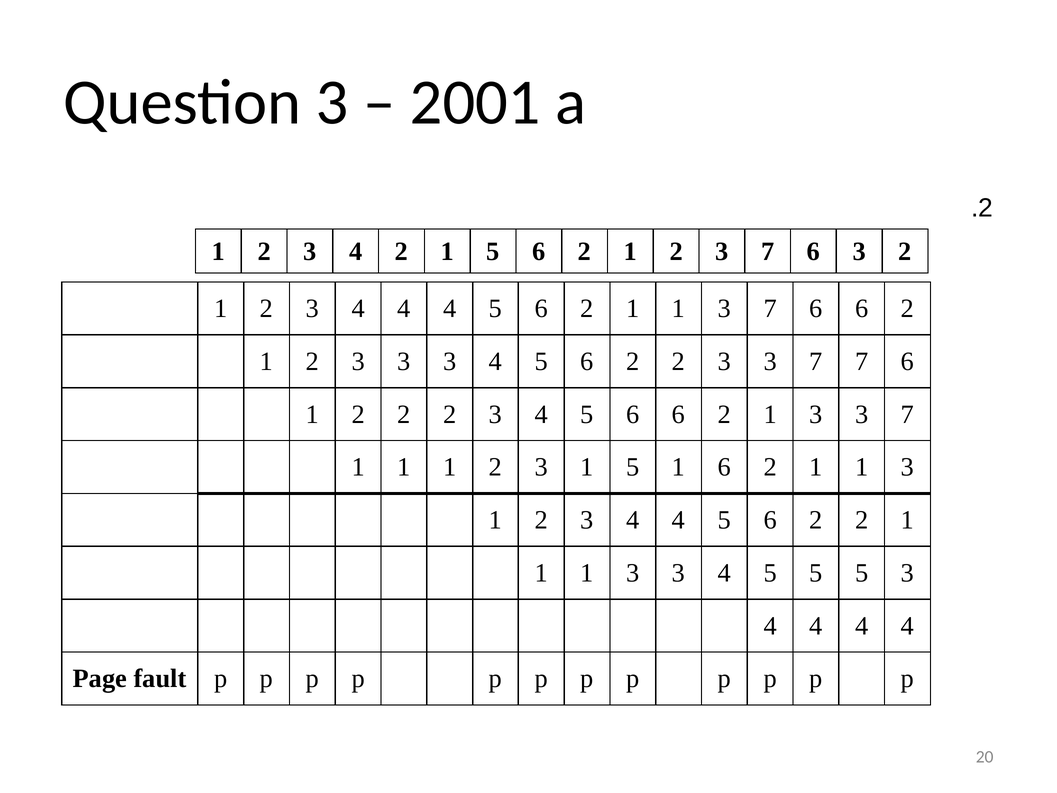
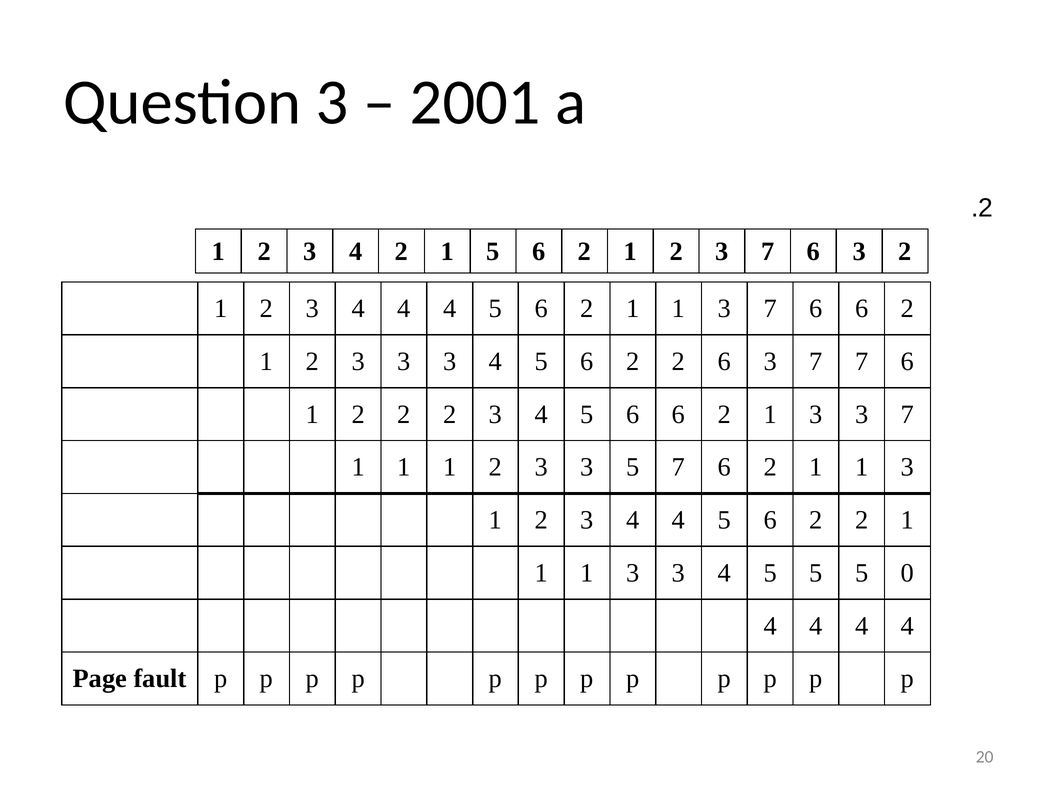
6 2 2 3: 3 -> 6
1 at (587, 467): 1 -> 3
5 1: 1 -> 7
5 3: 3 -> 0
